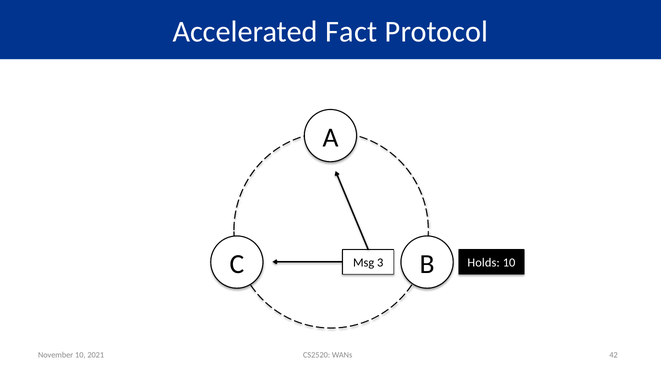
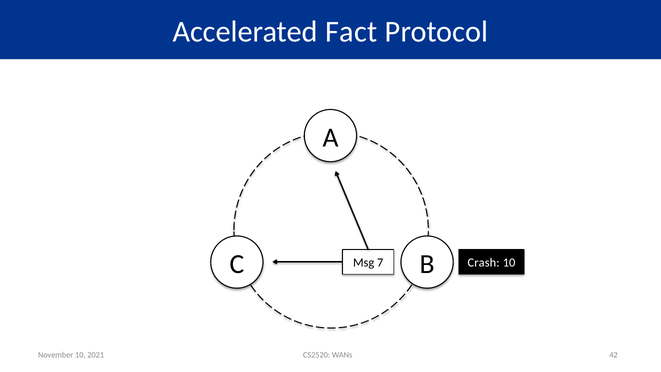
Holds: Holds -> Crash
3: 3 -> 7
